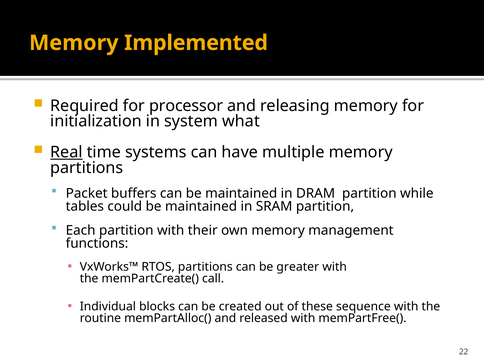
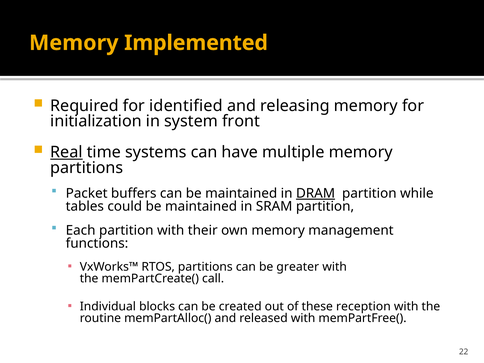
processor: processor -> identified
what: what -> front
DRAM underline: none -> present
sequence: sequence -> reception
